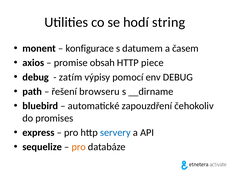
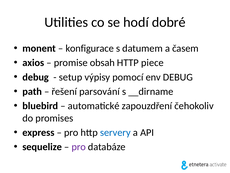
string: string -> dobré
zatím: zatím -> setup
browseru: browseru -> parsování
pro at (79, 146) colour: orange -> purple
